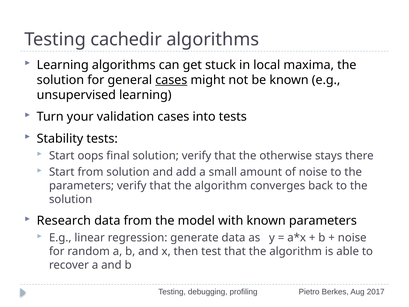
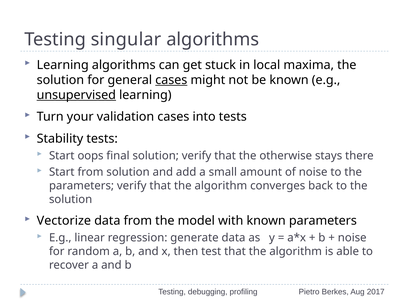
cachedir: cachedir -> singular
unsupervised underline: none -> present
Research: Research -> Vectorize
